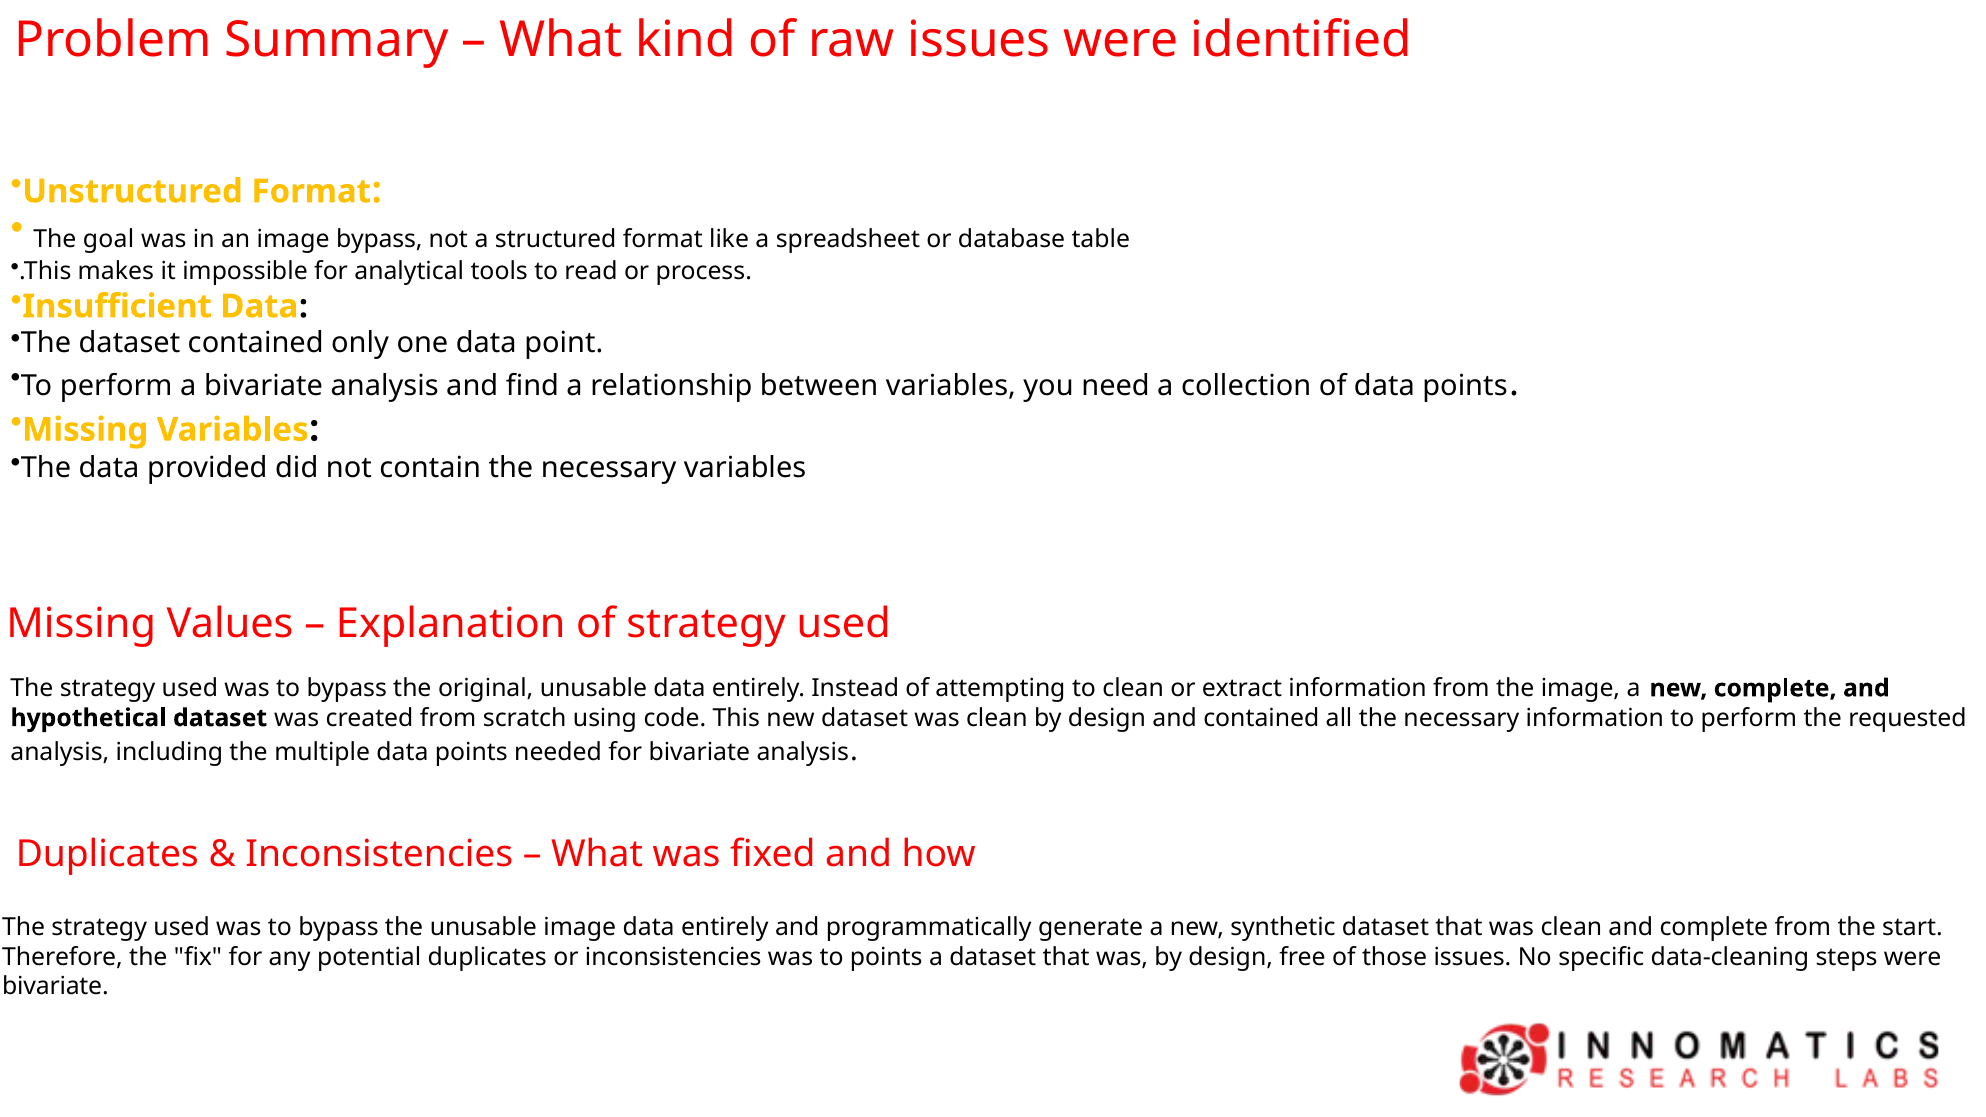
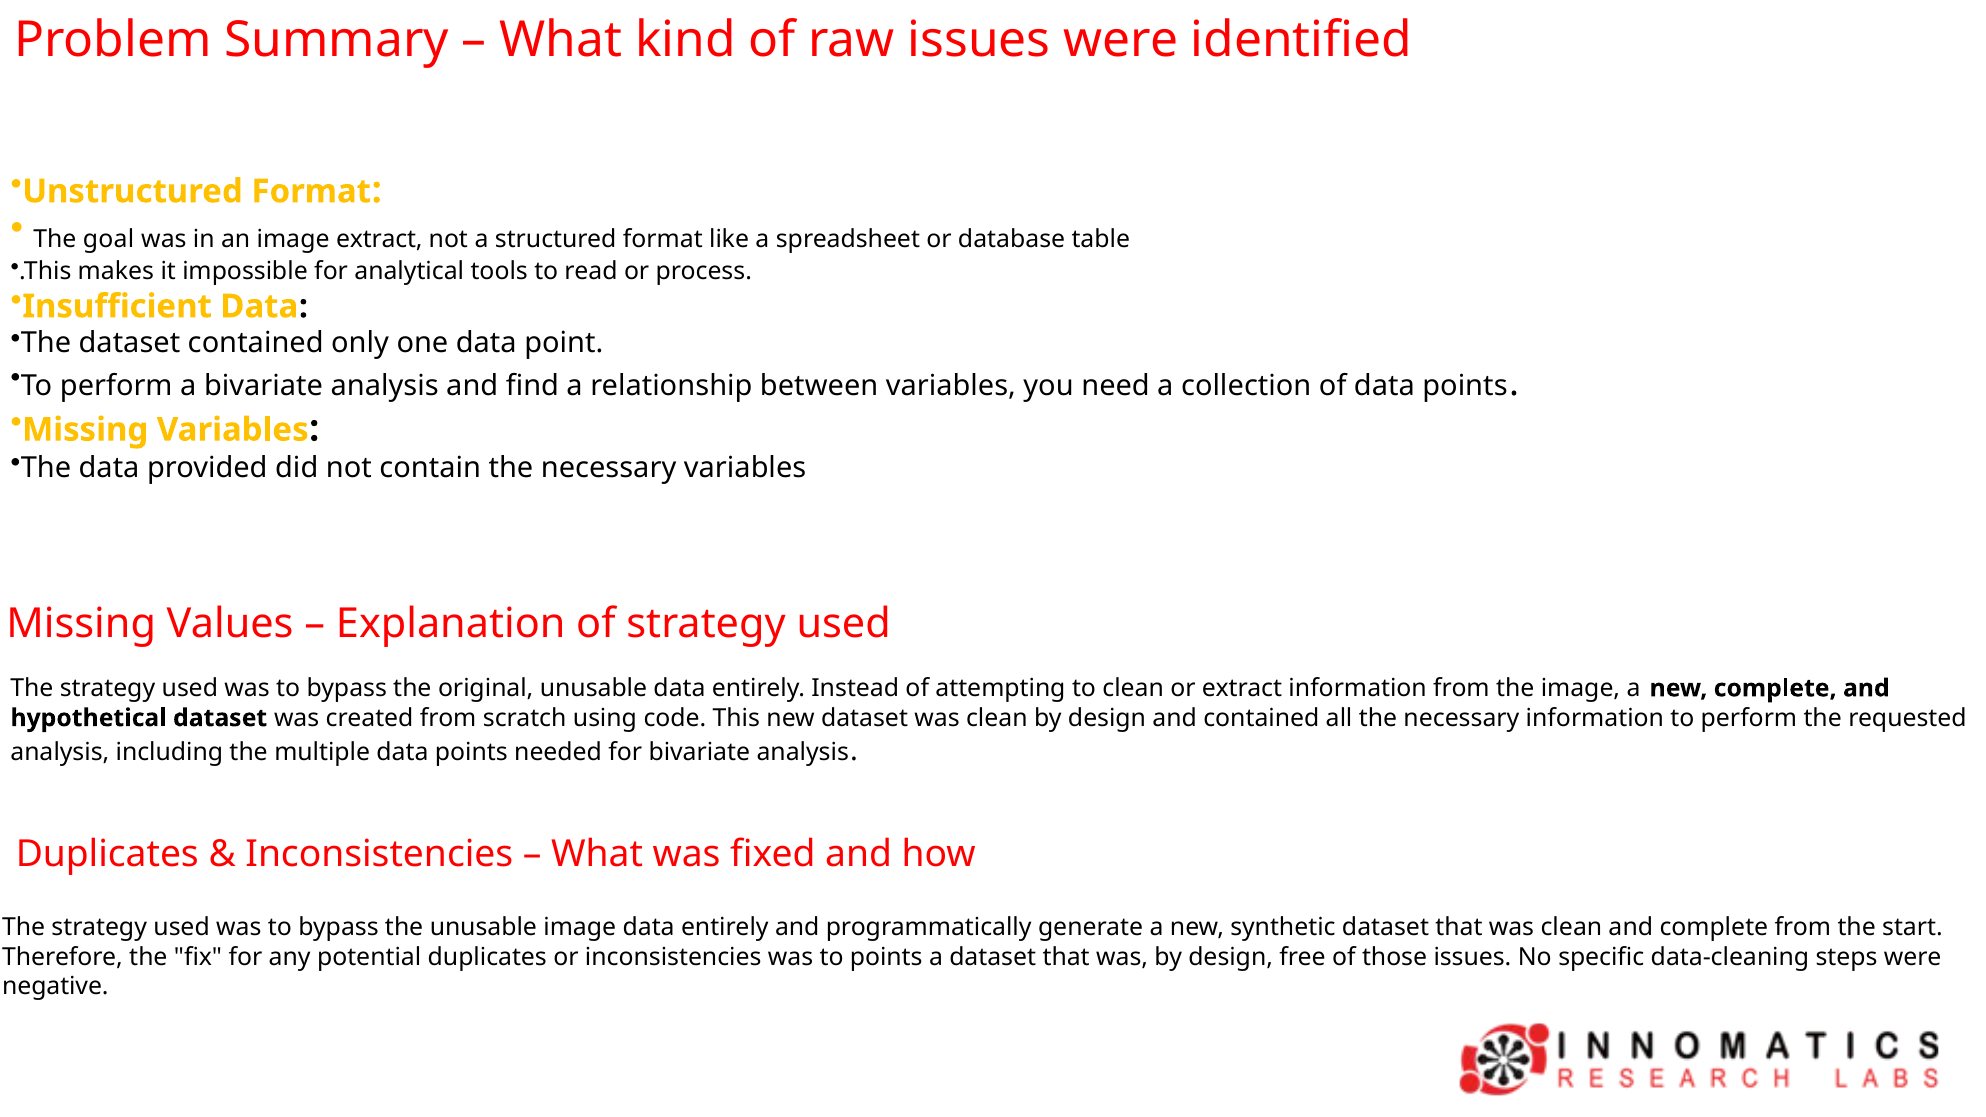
image bypass: bypass -> extract
bivariate at (55, 987): bivariate -> negative
